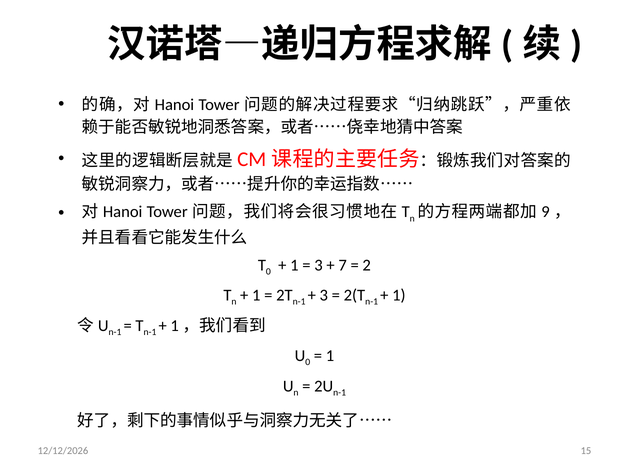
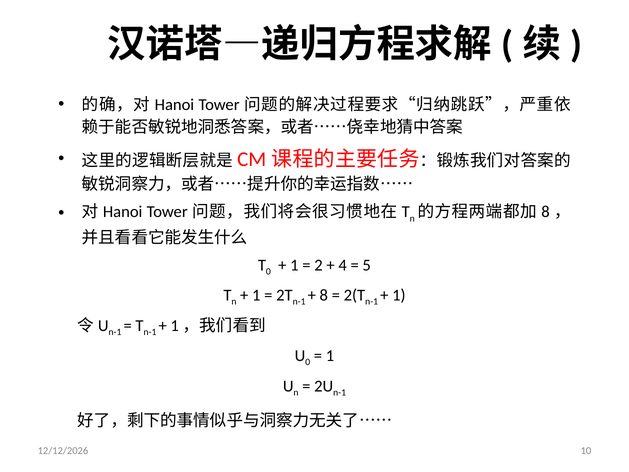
9 at (545, 212): 9 -> 8
3 at (319, 265): 3 -> 2
7: 7 -> 4
2: 2 -> 5
3 at (324, 295): 3 -> 8
15: 15 -> 10
